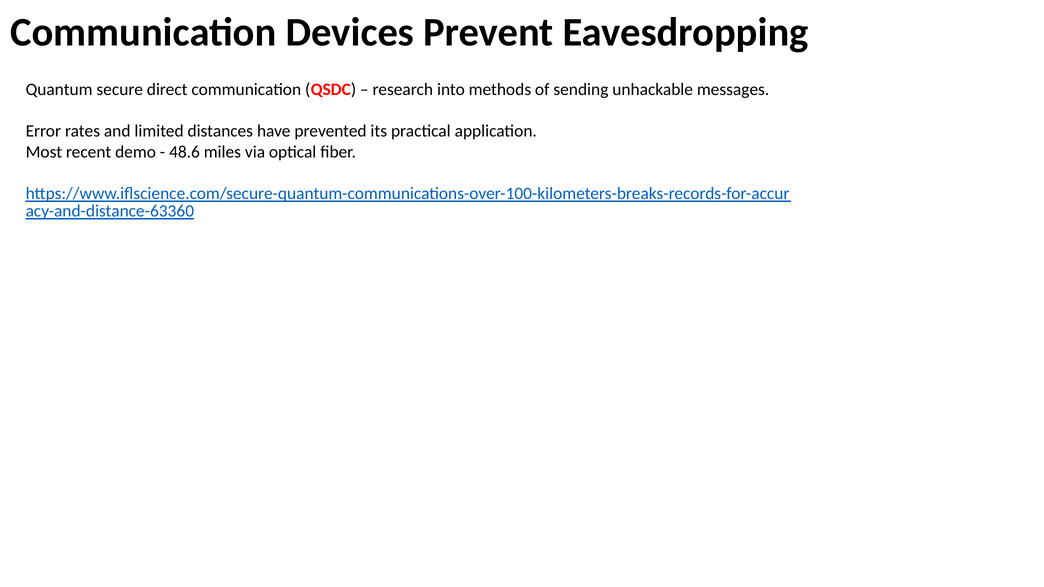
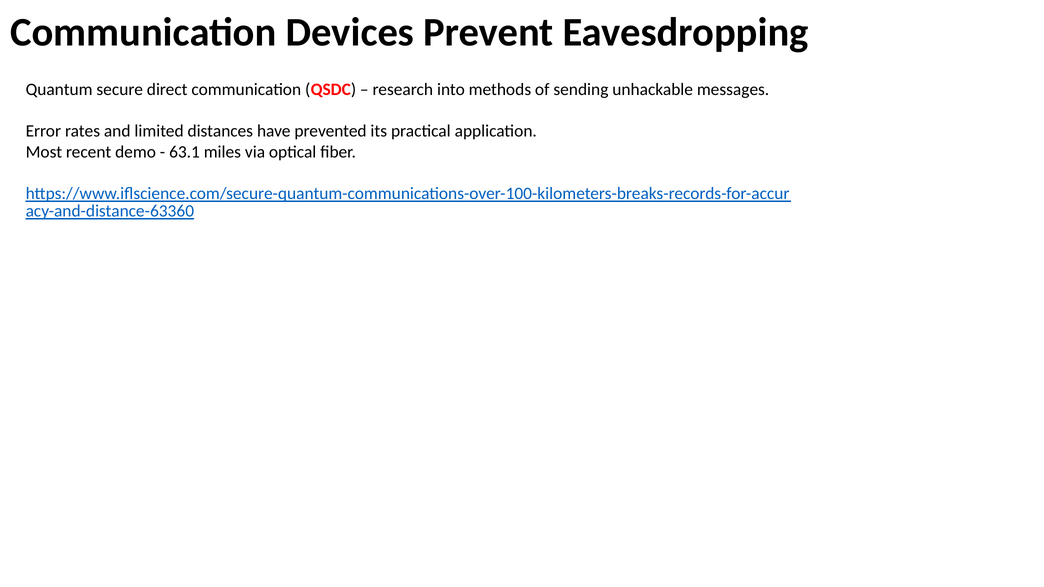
48.6: 48.6 -> 63.1
